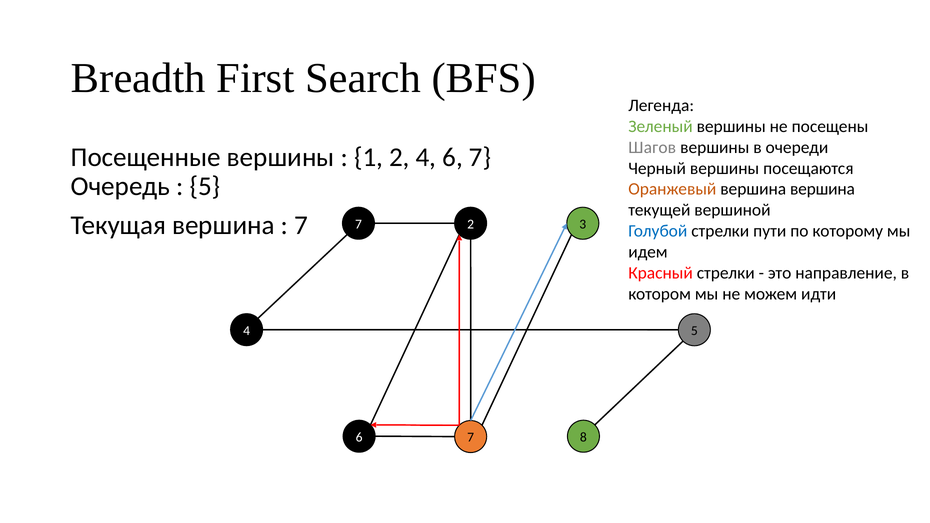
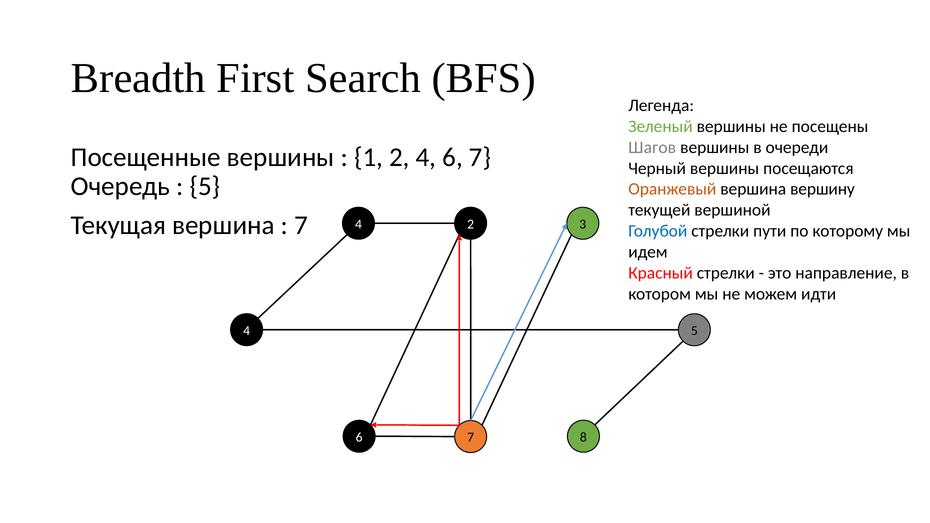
вершина вершина: вершина -> вершину
7 7: 7 -> 4
